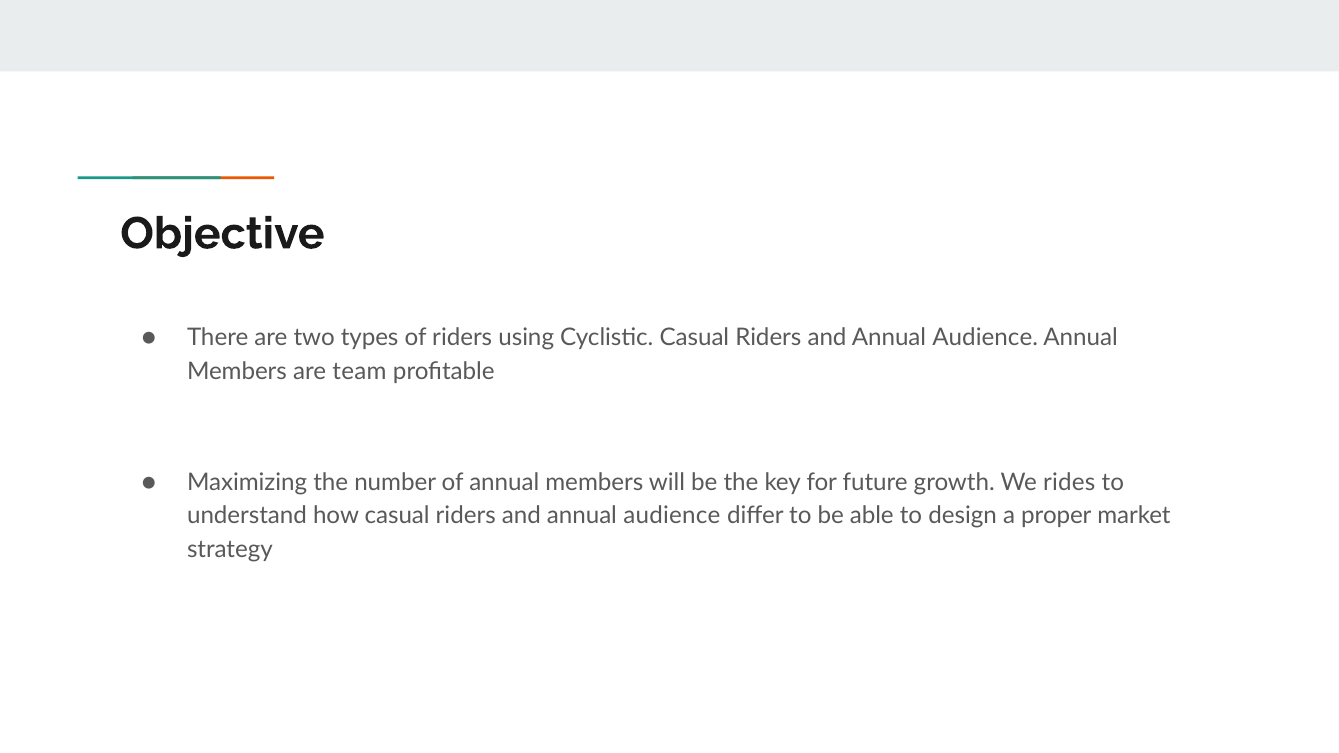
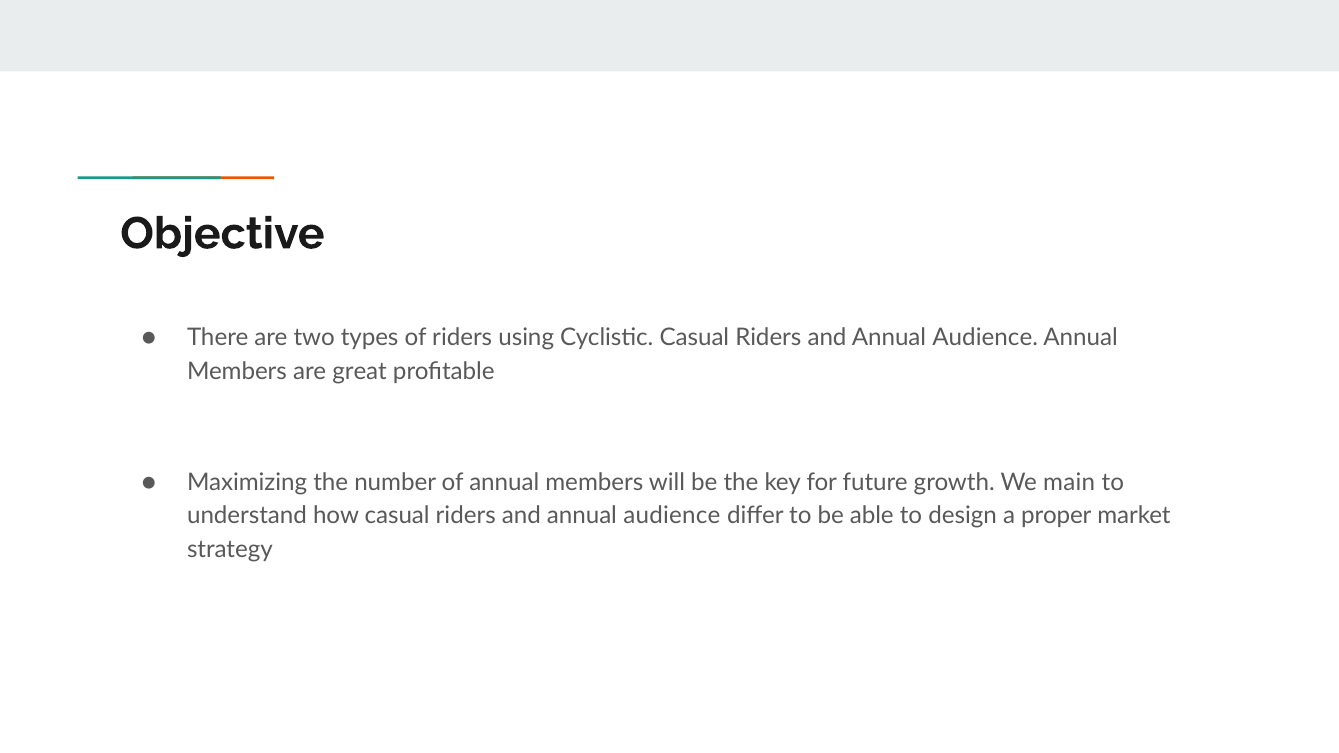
team: team -> great
rides: rides -> main
